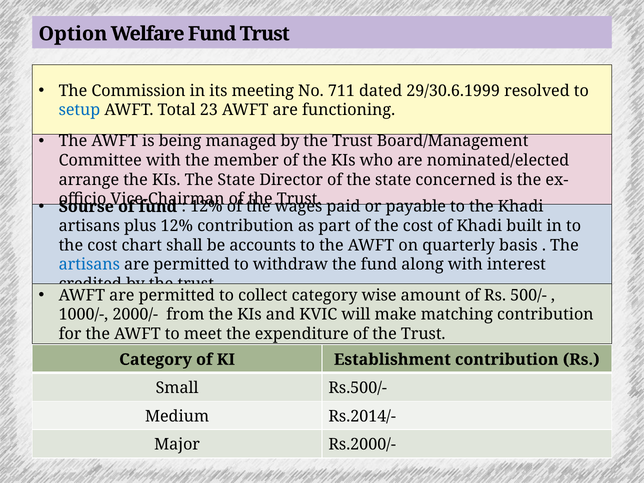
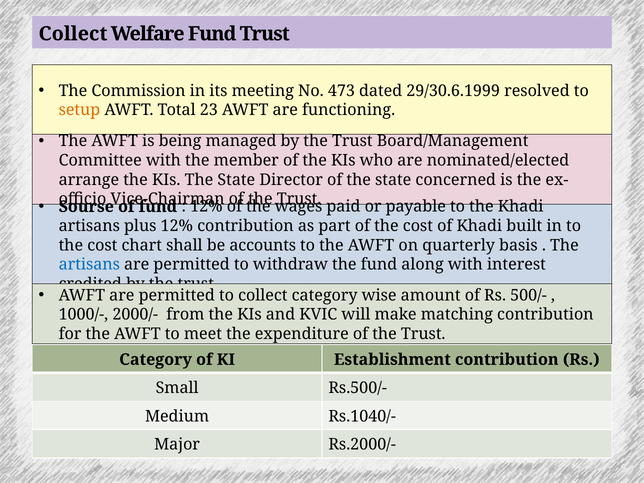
Option at (73, 34): Option -> Collect
711: 711 -> 473
setup colour: blue -> orange
Rs.2014/-: Rs.2014/- -> Rs.1040/-
